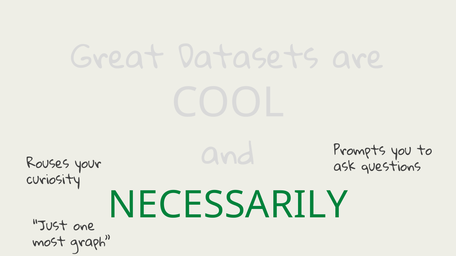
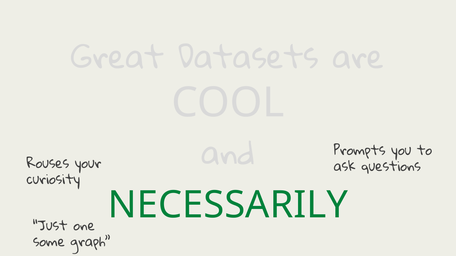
most: most -> some
